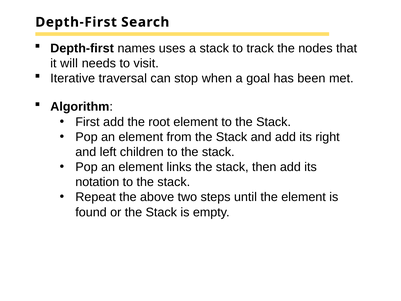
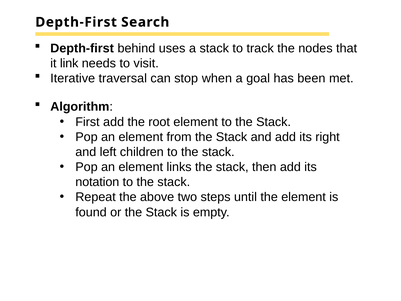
names: names -> behind
will: will -> link
